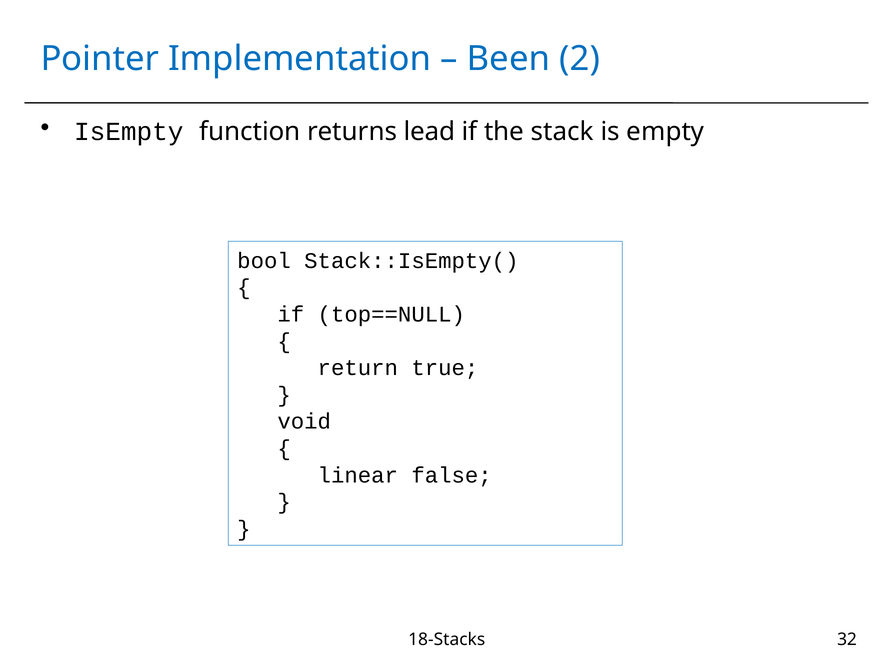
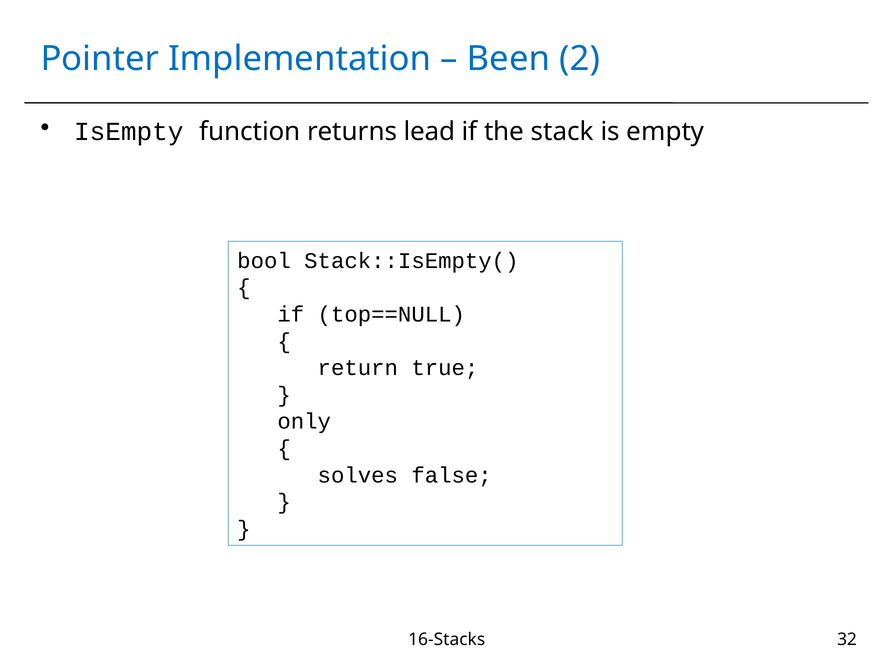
void: void -> only
linear: linear -> solves
18-Stacks: 18-Stacks -> 16-Stacks
